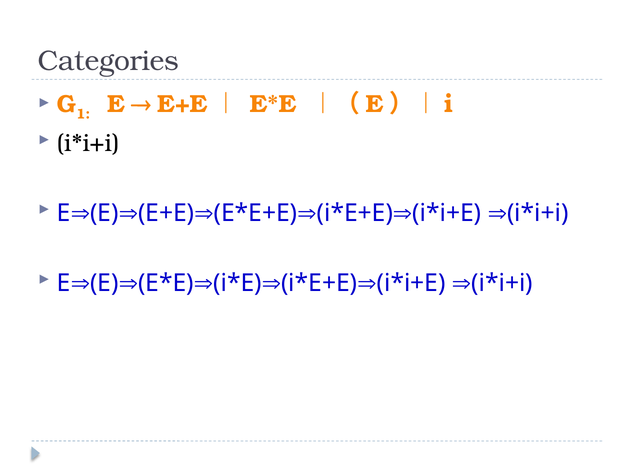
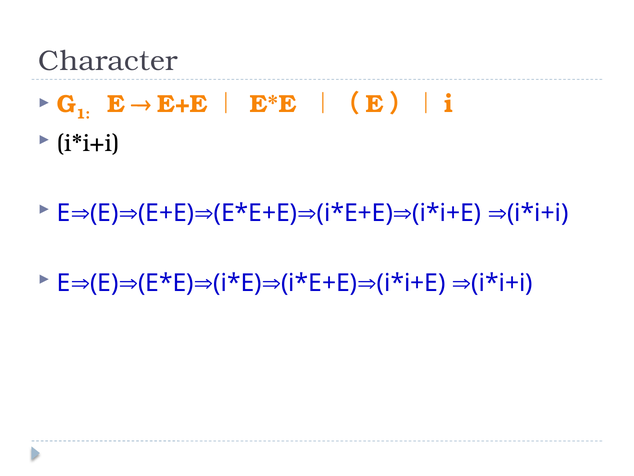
Categories: Categories -> Character
